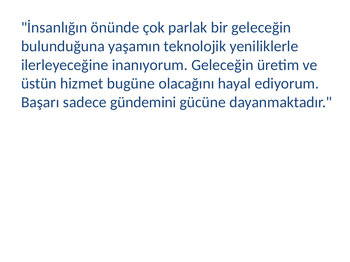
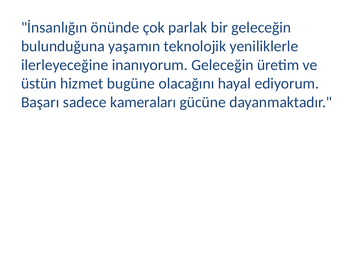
gündemini: gündemini -> kameraları
